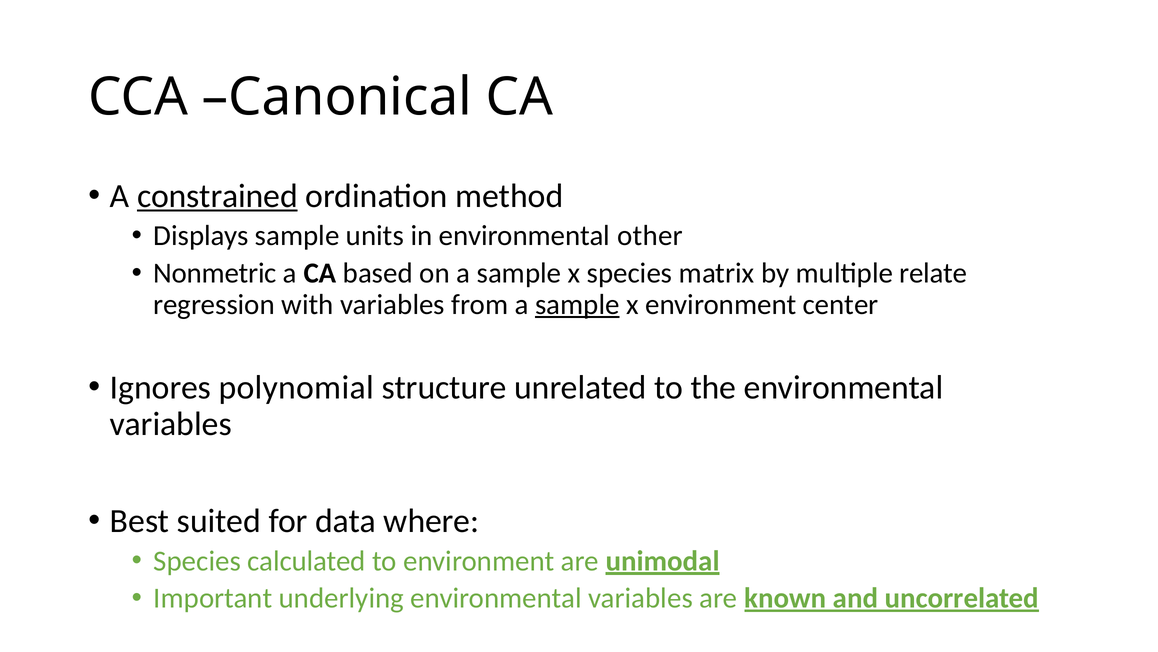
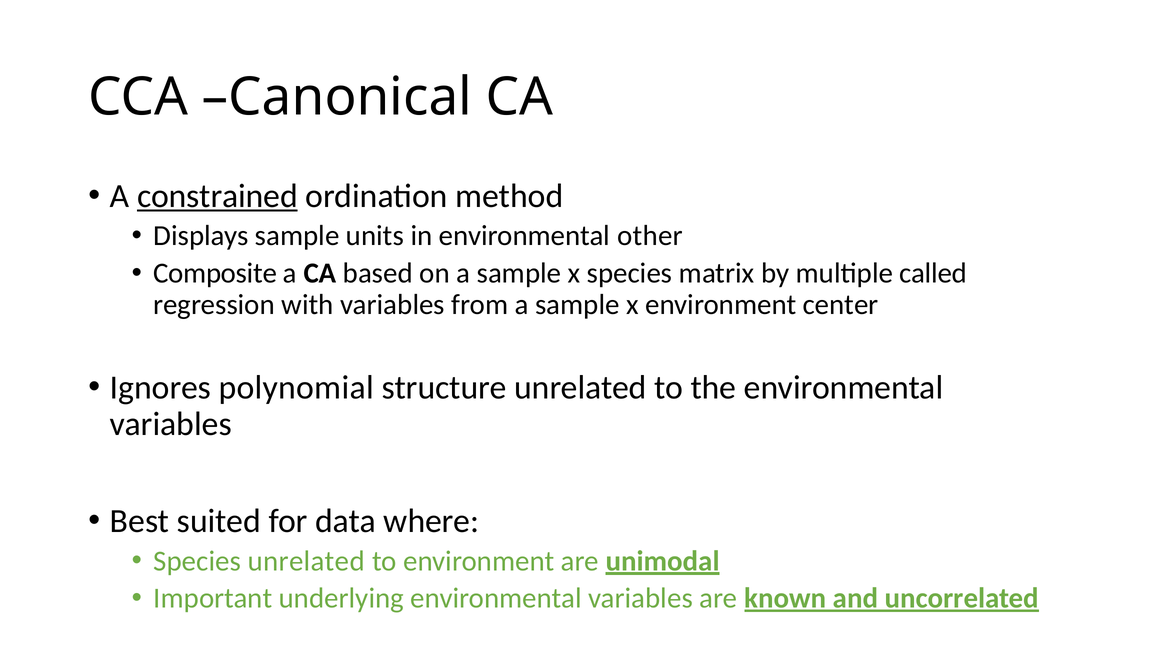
Nonmetric: Nonmetric -> Composite
relate: relate -> called
sample at (577, 304) underline: present -> none
Species calculated: calculated -> unrelated
